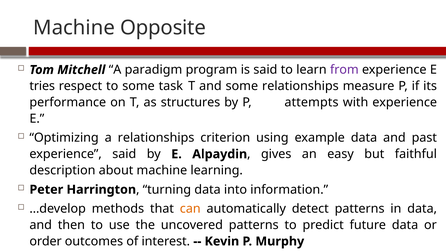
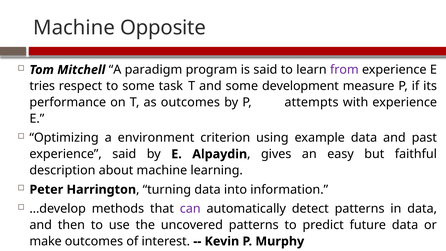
some relationships: relationships -> development
as structures: structures -> outcomes
a relationships: relationships -> environment
can colour: orange -> purple
order: order -> make
